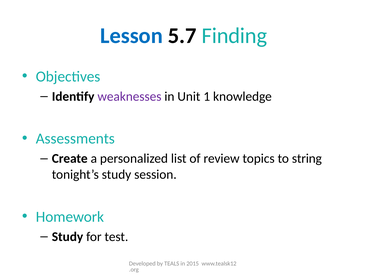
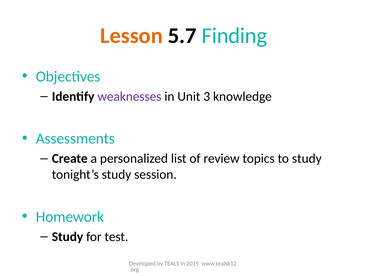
Lesson colour: blue -> orange
1: 1 -> 3
to string: string -> study
